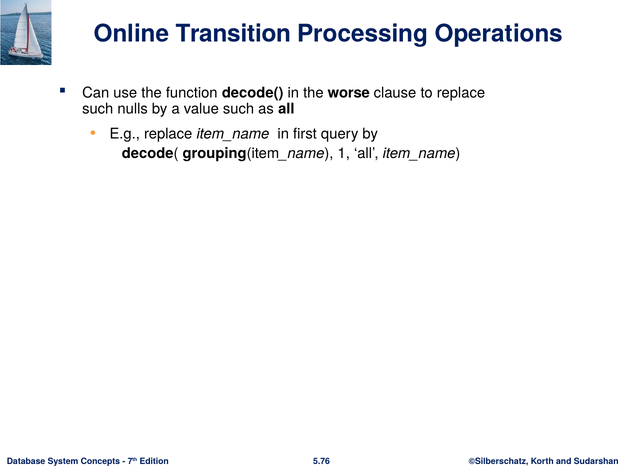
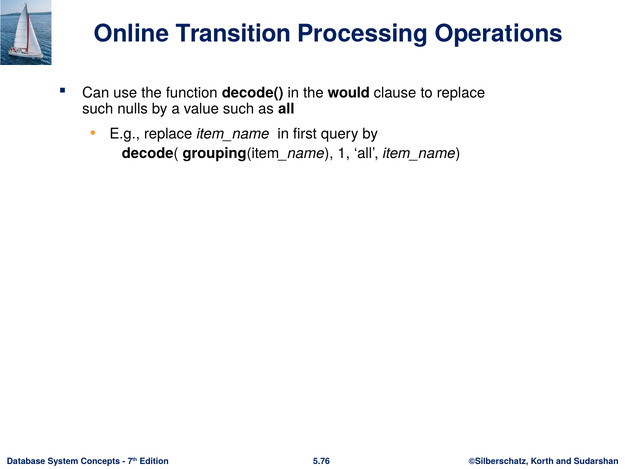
worse: worse -> would
